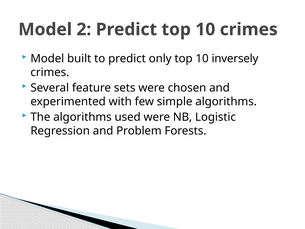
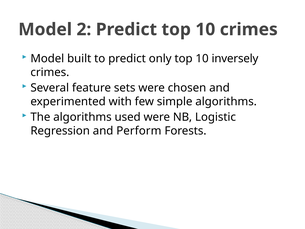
Problem: Problem -> Perform
